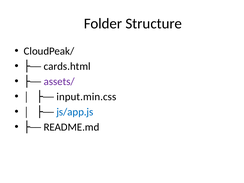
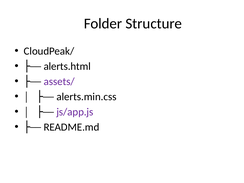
cards.html: cards.html -> alerts.html
input.min.css: input.min.css -> alerts.min.css
js/app.js colour: blue -> purple
